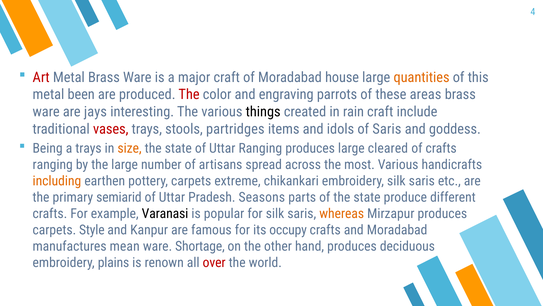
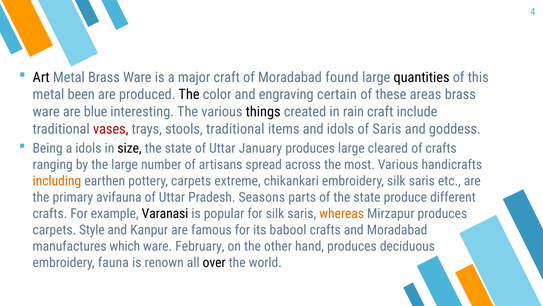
Art colour: red -> black
house: house -> found
quantities colour: orange -> black
The at (189, 94) colour: red -> black
parrots: parrots -> certain
jays: jays -> blue
stools partridges: partridges -> traditional
a trays: trays -> idols
size colour: orange -> black
Uttar Ranging: Ranging -> January
semiarid: semiarid -> avifauna
occupy: occupy -> babool
mean: mean -> which
Shortage: Shortage -> February
plains: plains -> fauna
over colour: red -> black
